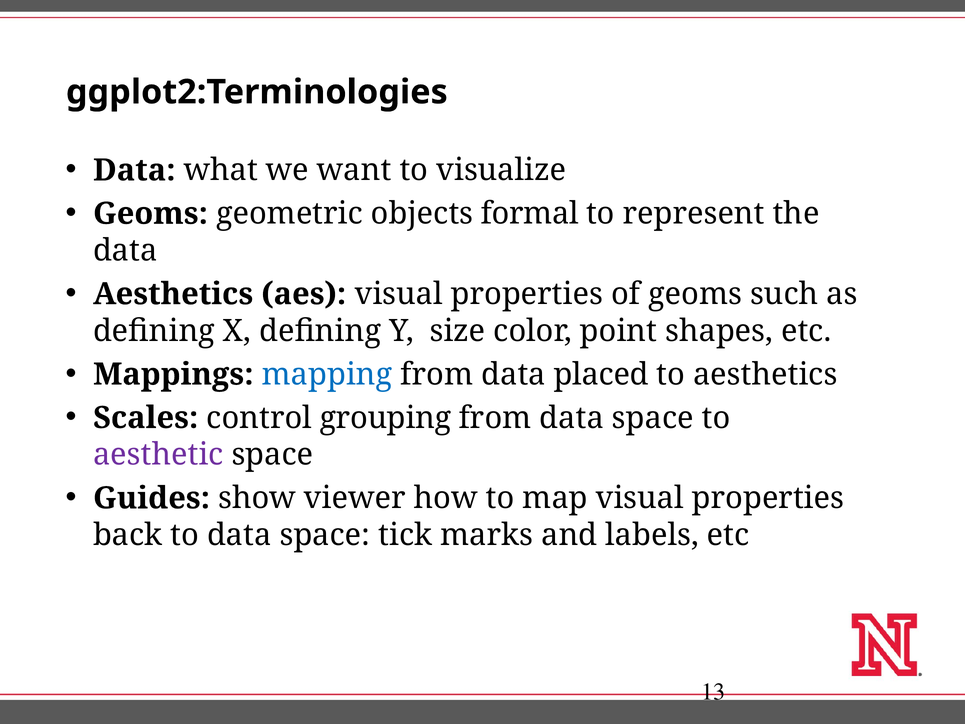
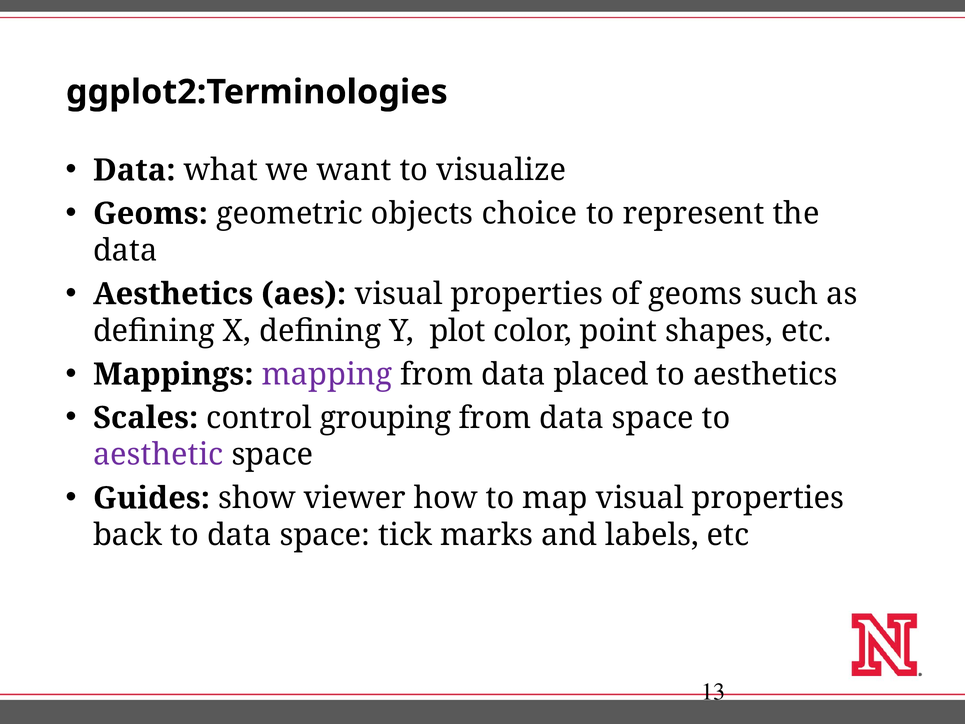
formal: formal -> choice
size: size -> plot
mapping colour: blue -> purple
